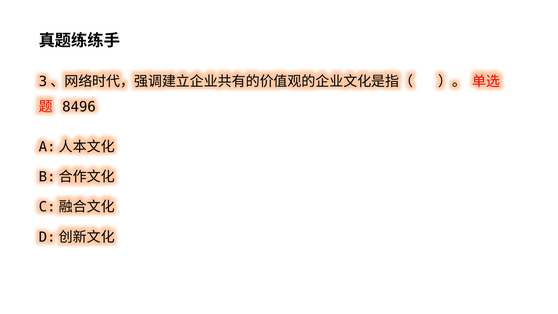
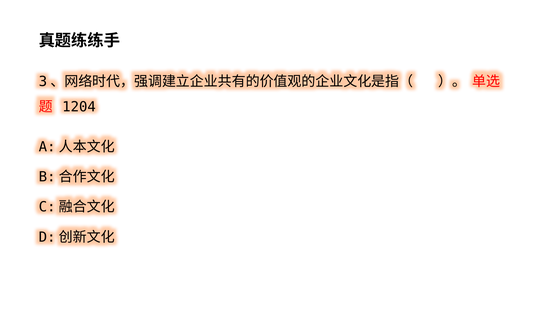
8496: 8496 -> 1204
